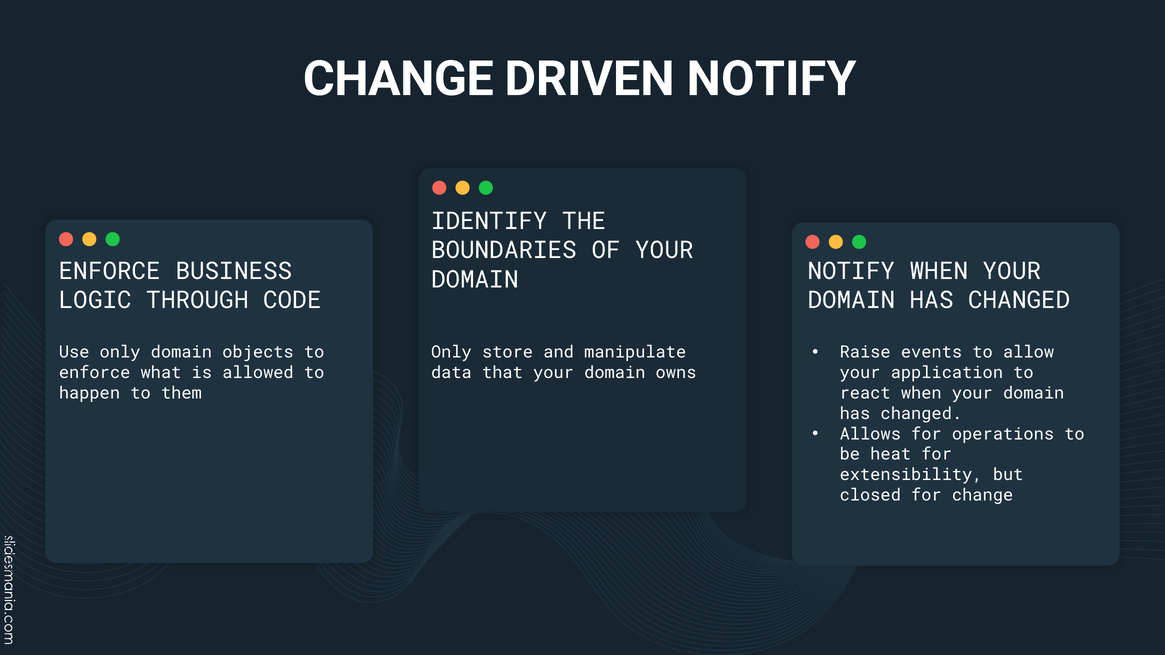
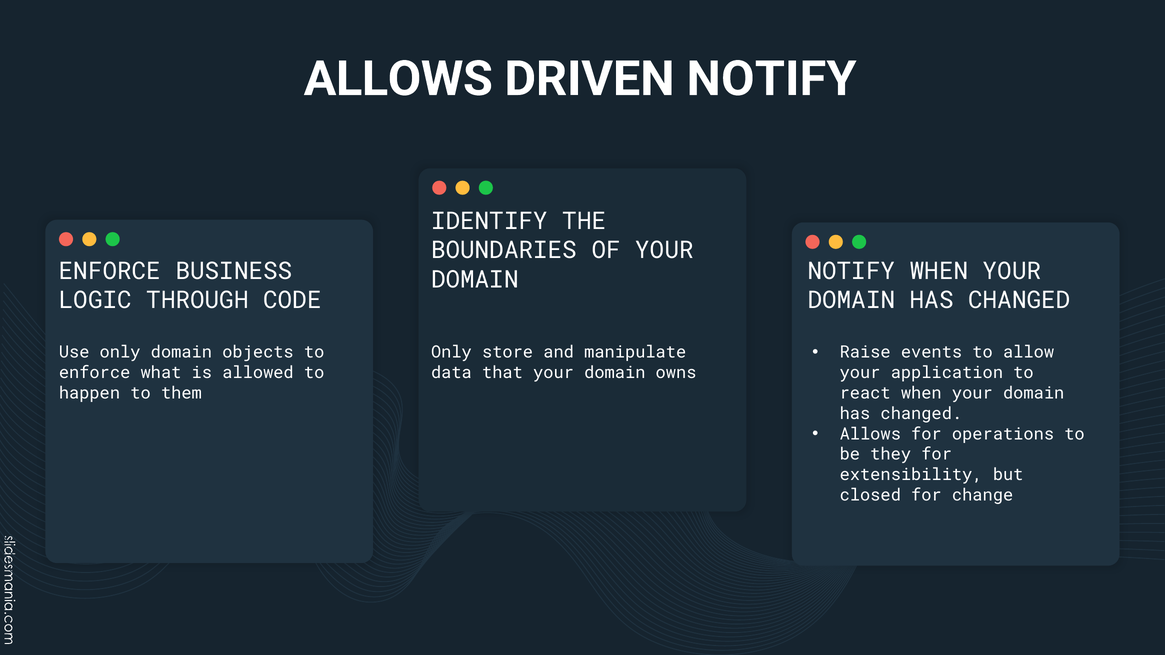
CHANGE at (398, 79): CHANGE -> ALLOWS
heat: heat -> they
